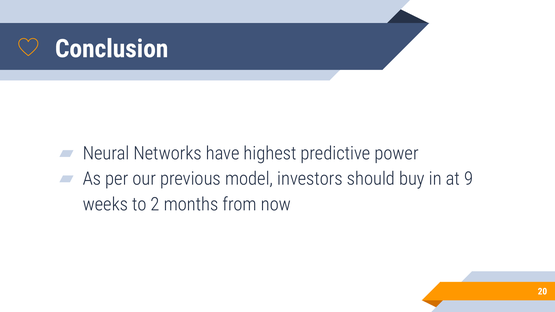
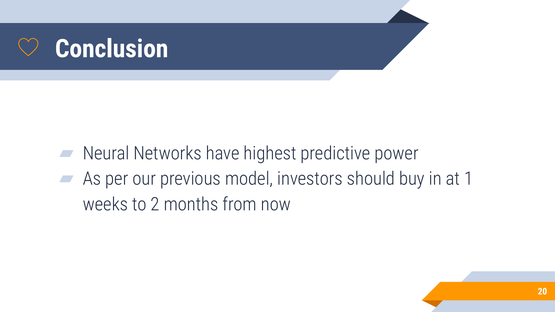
9: 9 -> 1
